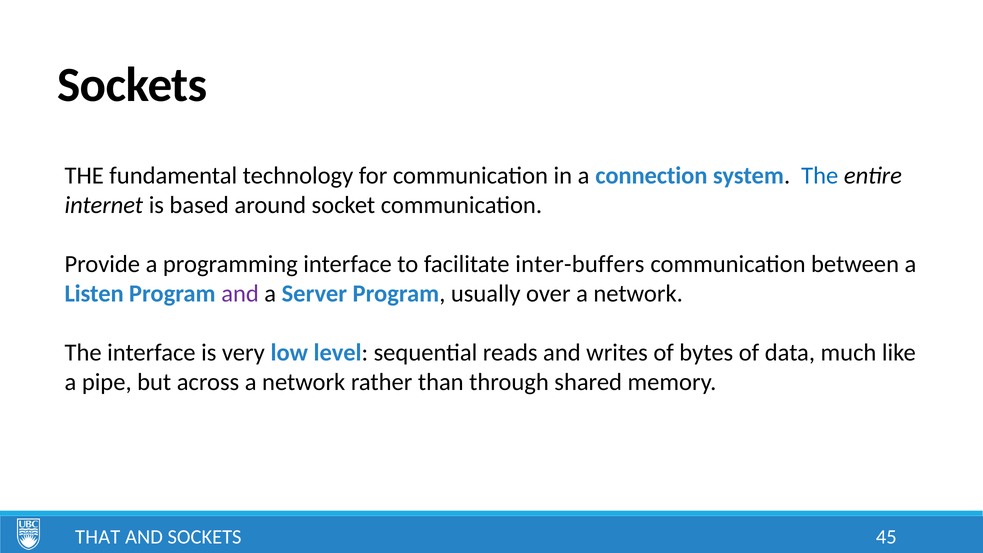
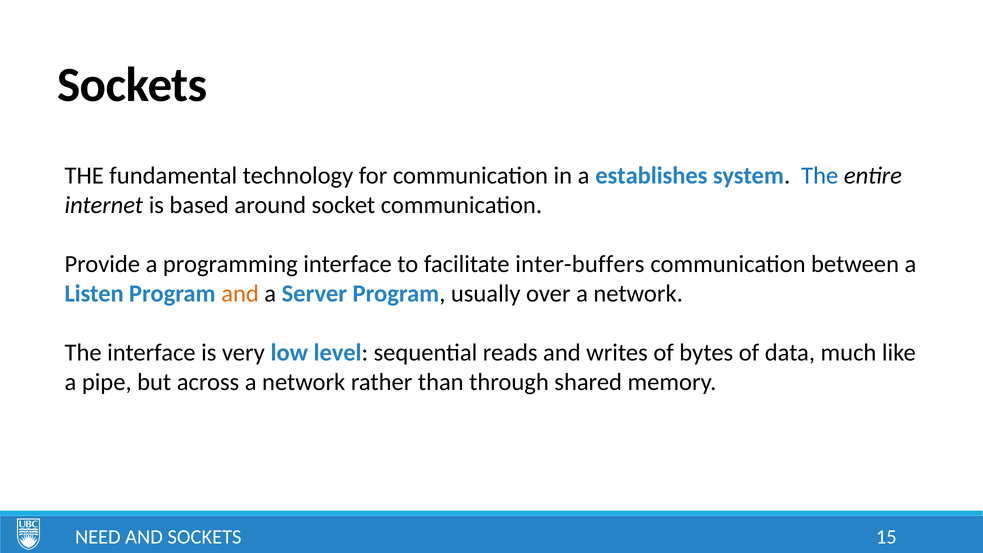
connection: connection -> establishes
and at (240, 294) colour: purple -> orange
THAT: THAT -> NEED
45: 45 -> 15
